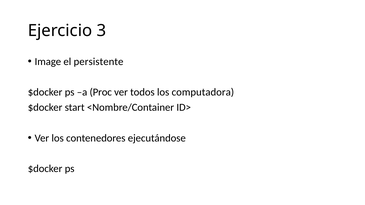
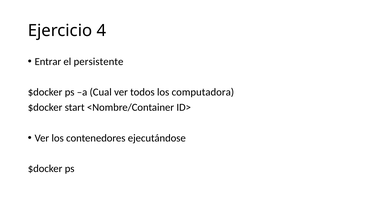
3: 3 -> 4
Image: Image -> Entrar
Proc: Proc -> Cual
